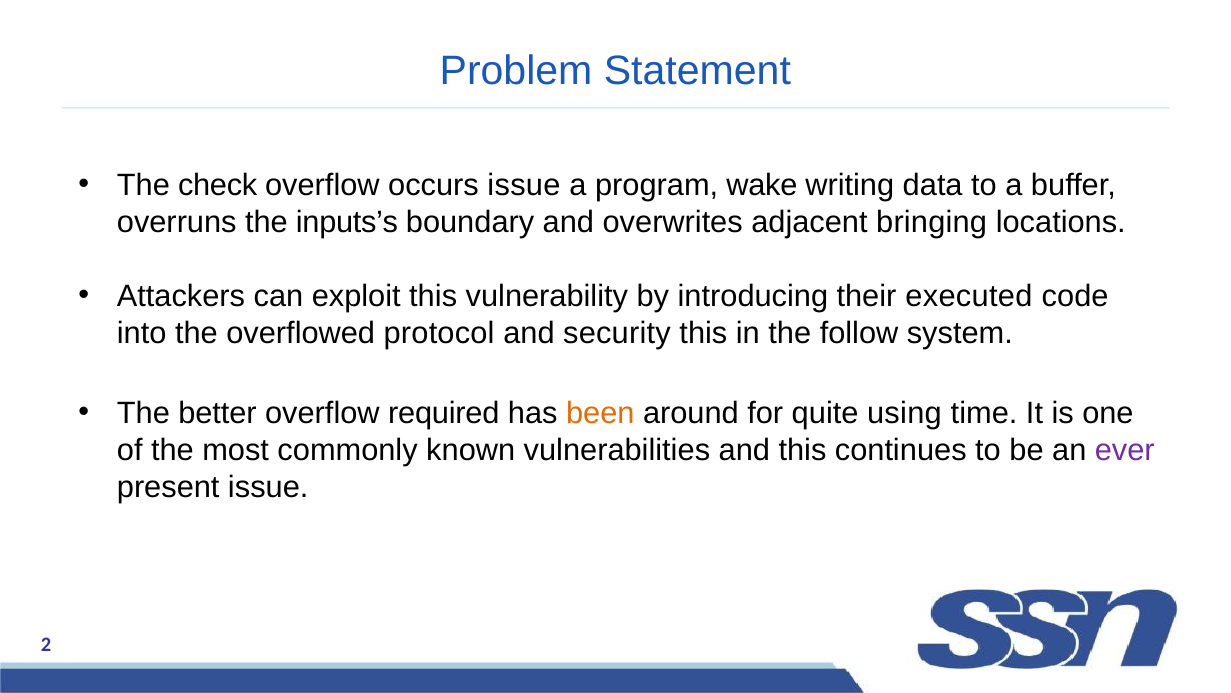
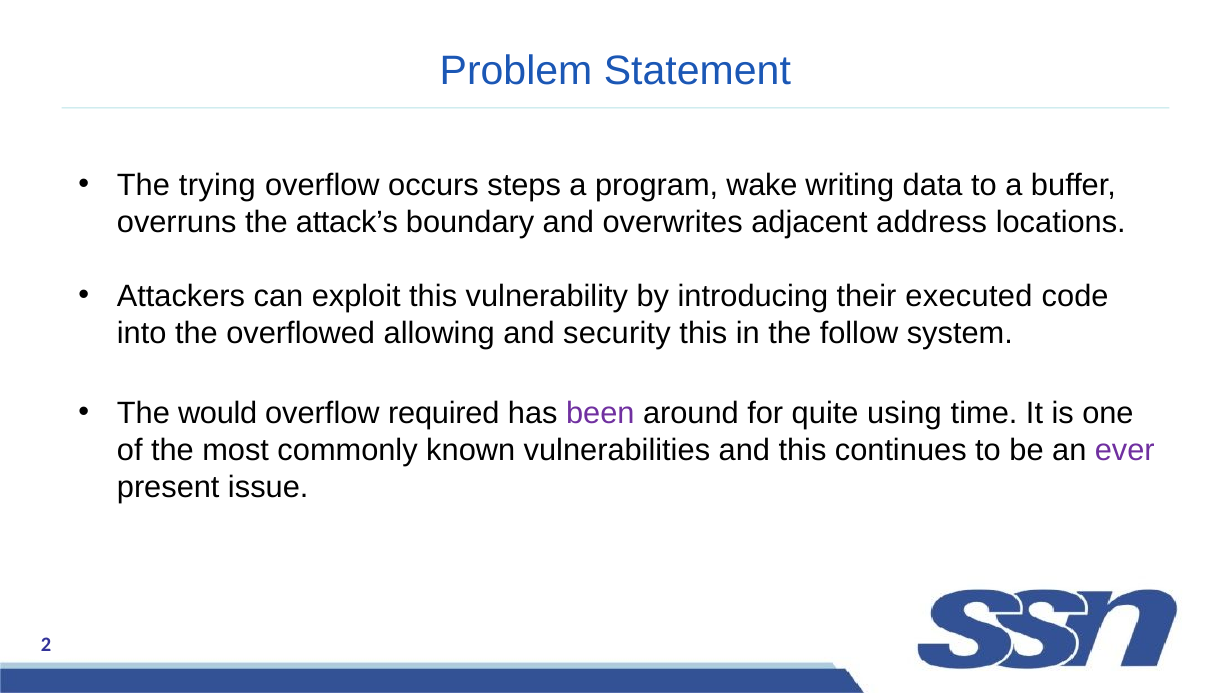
check: check -> trying
occurs issue: issue -> steps
inputs’s: inputs’s -> attack’s
bringing: bringing -> address
protocol: protocol -> allowing
better: better -> would
been colour: orange -> purple
